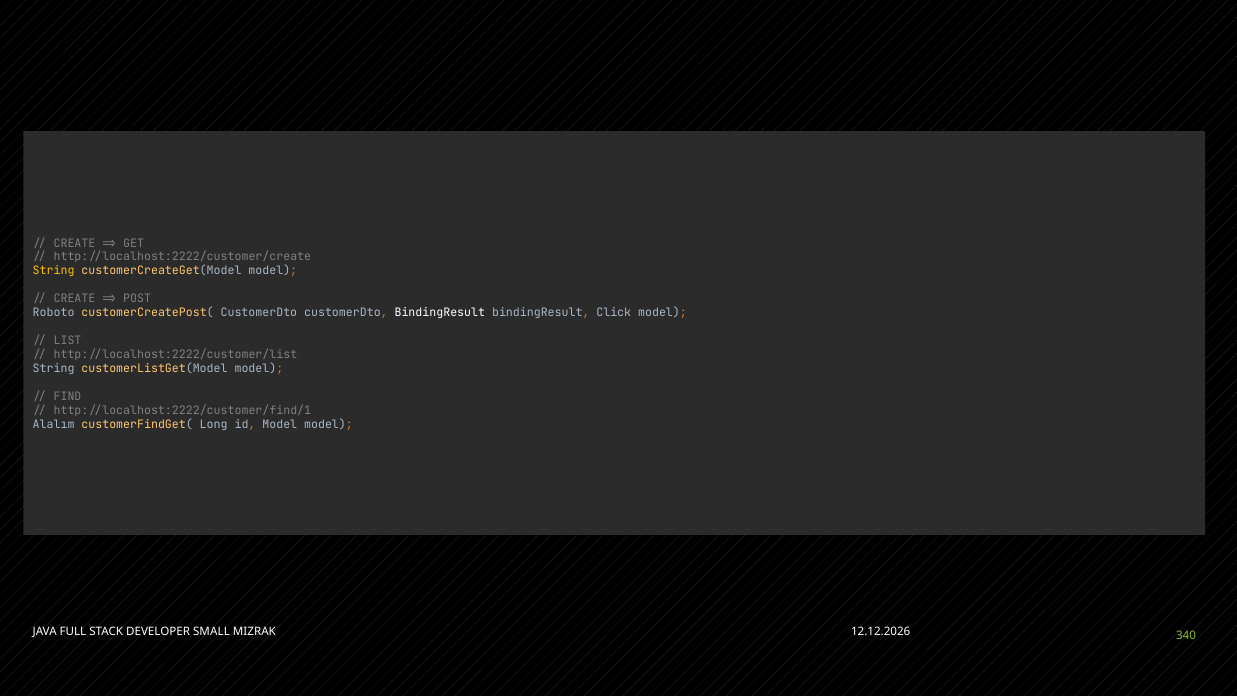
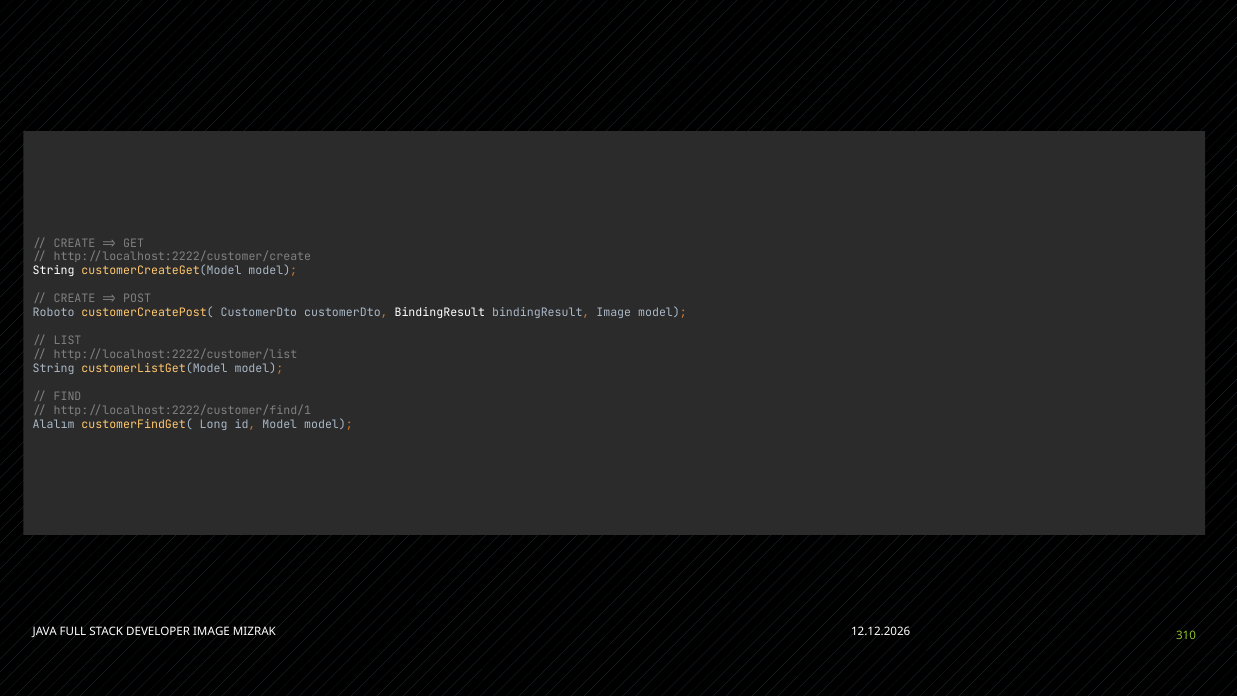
String at (54, 271) colour: yellow -> white
bindingResult Click: Click -> Image
DEVELOPER SMALL: SMALL -> IMAGE
340: 340 -> 310
